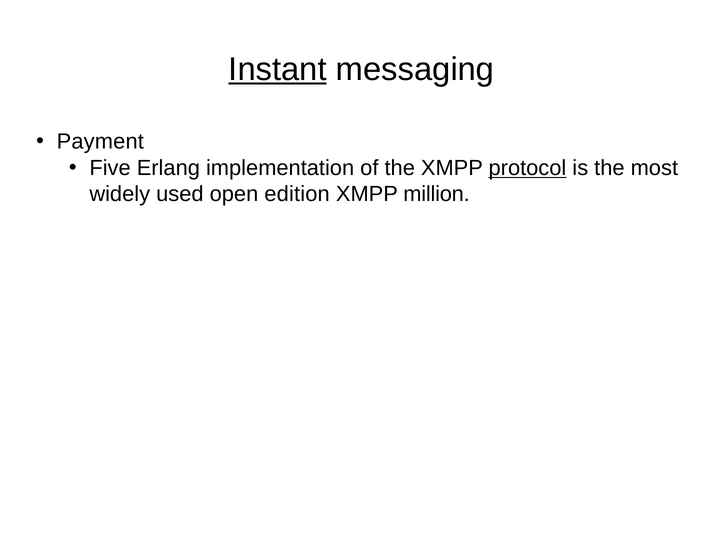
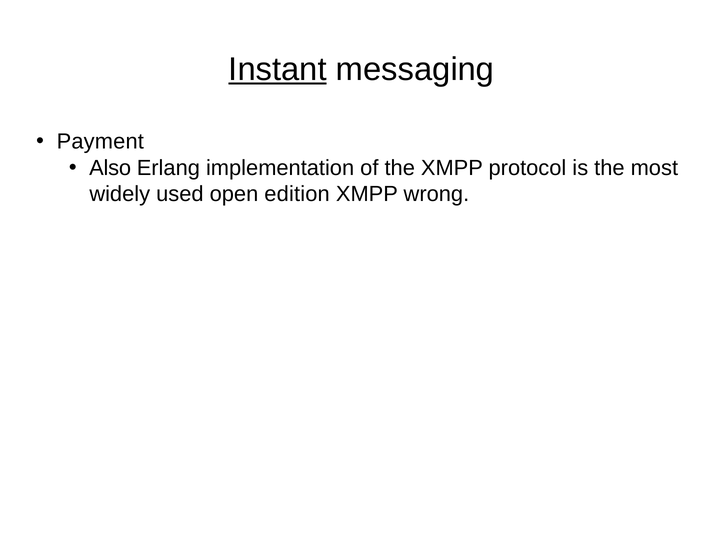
Five: Five -> Also
protocol underline: present -> none
million: million -> wrong
